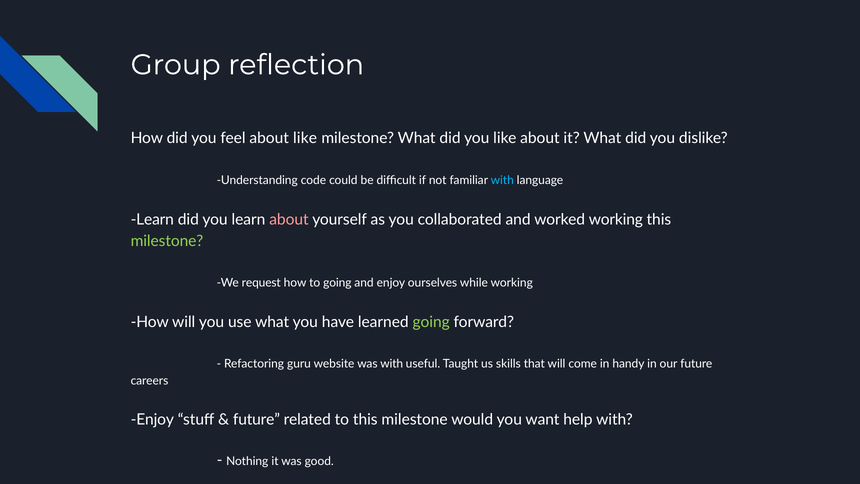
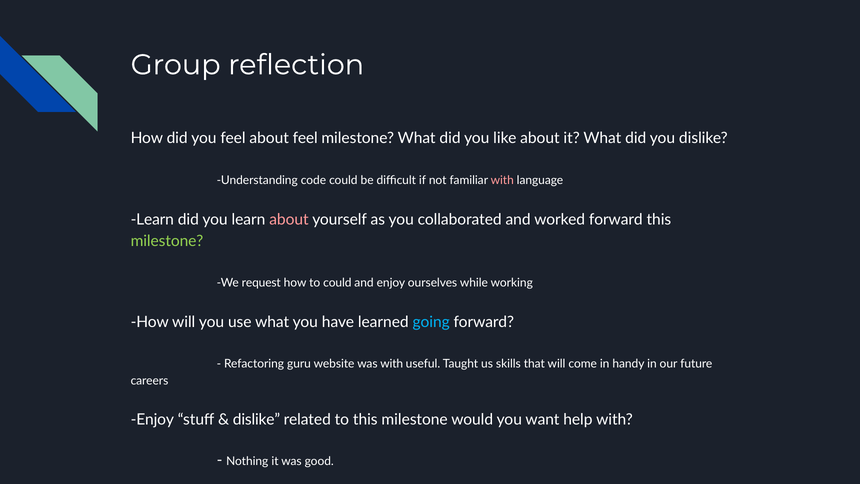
about like: like -> feel
with at (502, 180) colour: light blue -> pink
worked working: working -> forward
to going: going -> could
going at (431, 322) colour: light green -> light blue
future at (256, 419): future -> dislike
